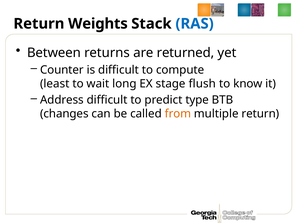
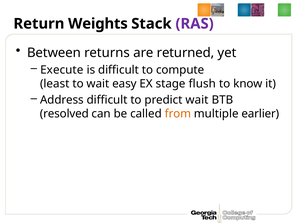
RAS colour: blue -> purple
Counter: Counter -> Execute
long: long -> easy
predict type: type -> wait
changes: changes -> resolved
multiple return: return -> earlier
